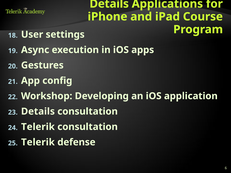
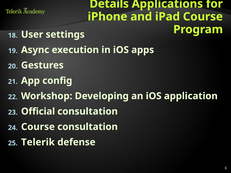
Details at (38, 112): Details -> Official
Telerik at (38, 127): Telerik -> Course
